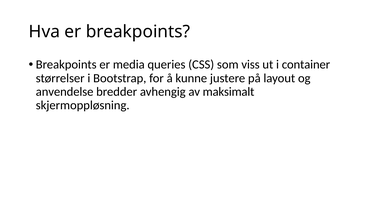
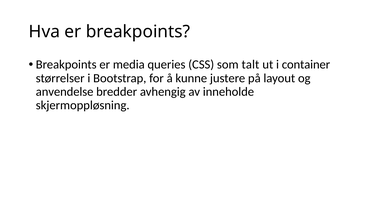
viss: viss -> talt
maksimalt: maksimalt -> inneholde
